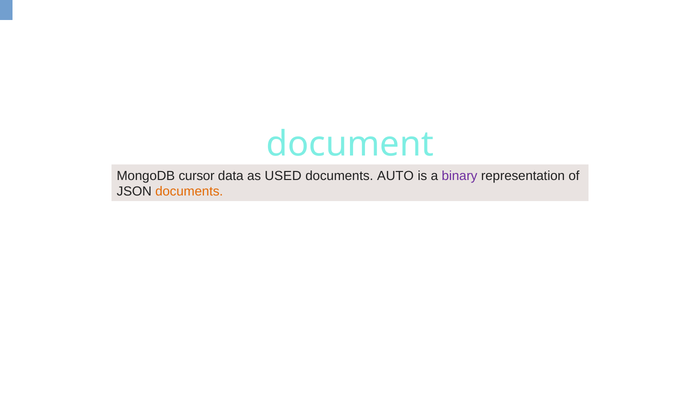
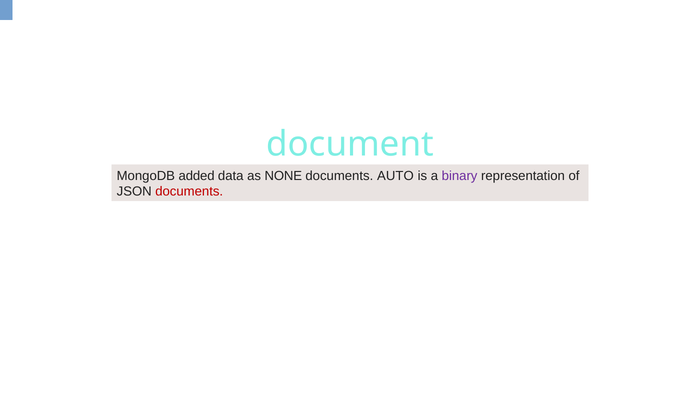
cursor: cursor -> added
USED: USED -> NONE
documents at (189, 191) colour: orange -> red
